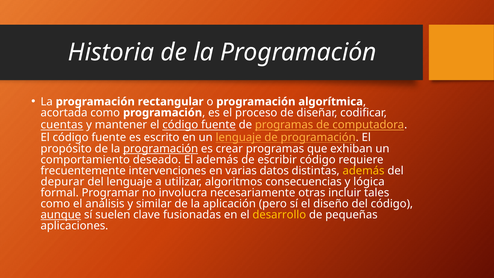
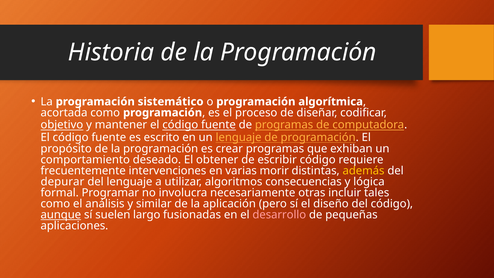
rectangular: rectangular -> sistemático
cuentas: cuentas -> objetivo
programación at (161, 149) underline: present -> none
El además: además -> obtener
datos: datos -> morir
clave: clave -> largo
desarrollo colour: yellow -> pink
